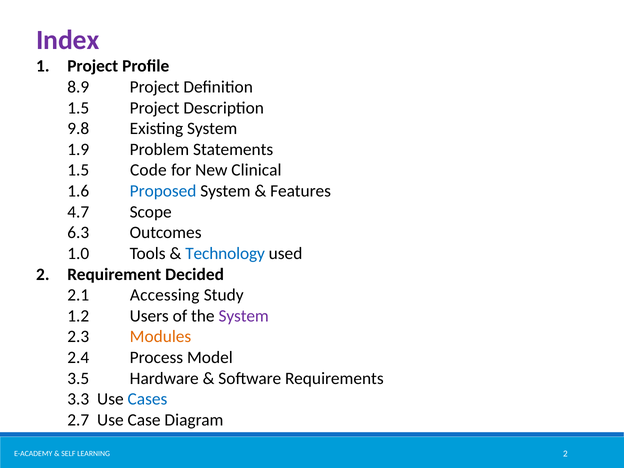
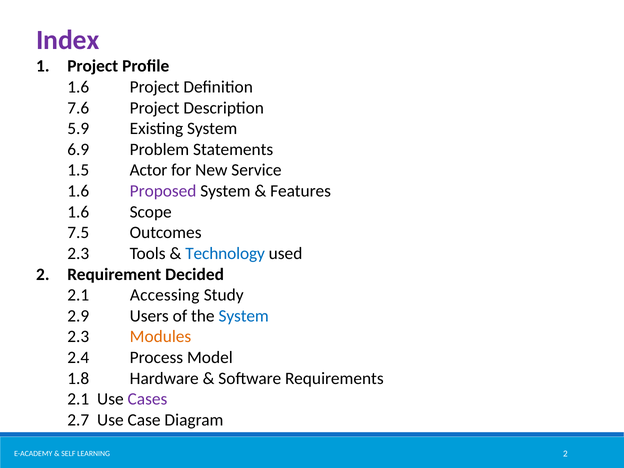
8.9 at (78, 87): 8.9 -> 1.6
1.5 at (78, 108): 1.5 -> 7.6
9.8: 9.8 -> 5.9
1.9: 1.9 -> 6.9
Code: Code -> Actor
Clinical: Clinical -> Service
Proposed colour: blue -> purple
4.7 at (78, 212): 4.7 -> 1.6
6.3: 6.3 -> 7.5
1.0 at (78, 253): 1.0 -> 2.3
1.2: 1.2 -> 2.9
System at (244, 316) colour: purple -> blue
3.5: 3.5 -> 1.8
3.3 at (78, 399): 3.3 -> 2.1
Cases colour: blue -> purple
